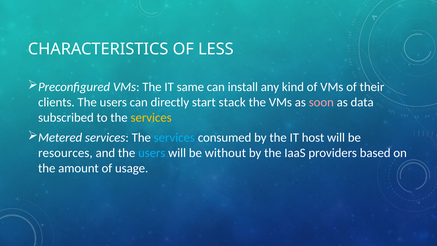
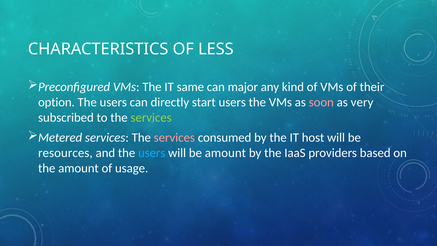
install: install -> major
clients: clients -> option
start stack: stack -> users
data: data -> very
services at (151, 118) colour: yellow -> light green
services at (174, 137) colour: light blue -> pink
be without: without -> amount
